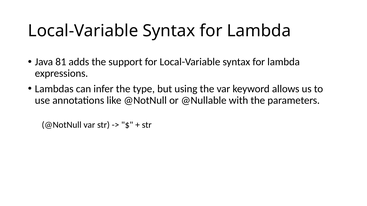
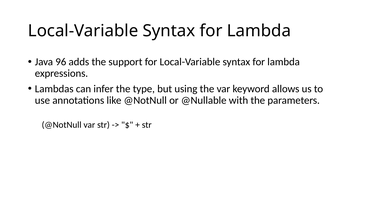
81: 81 -> 96
